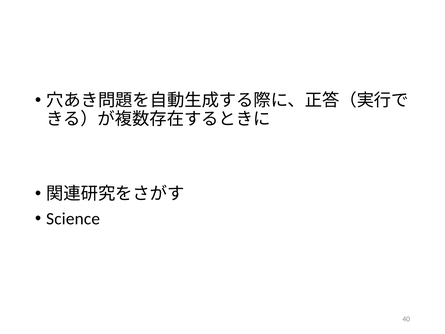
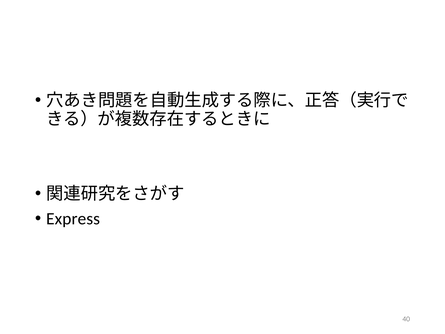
Science: Science -> Express
